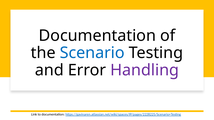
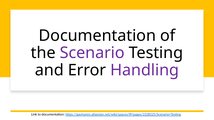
Scenario colour: blue -> purple
